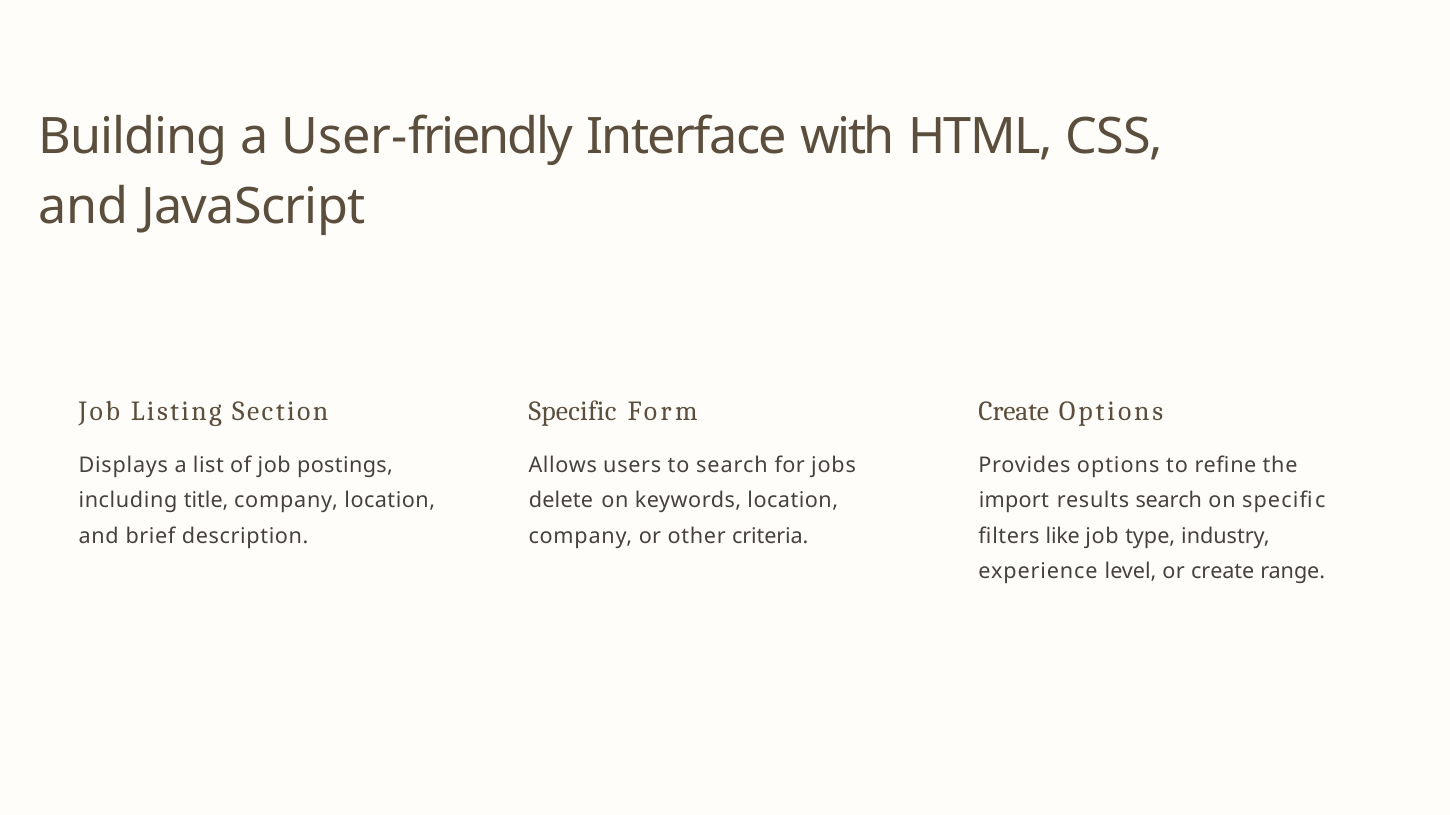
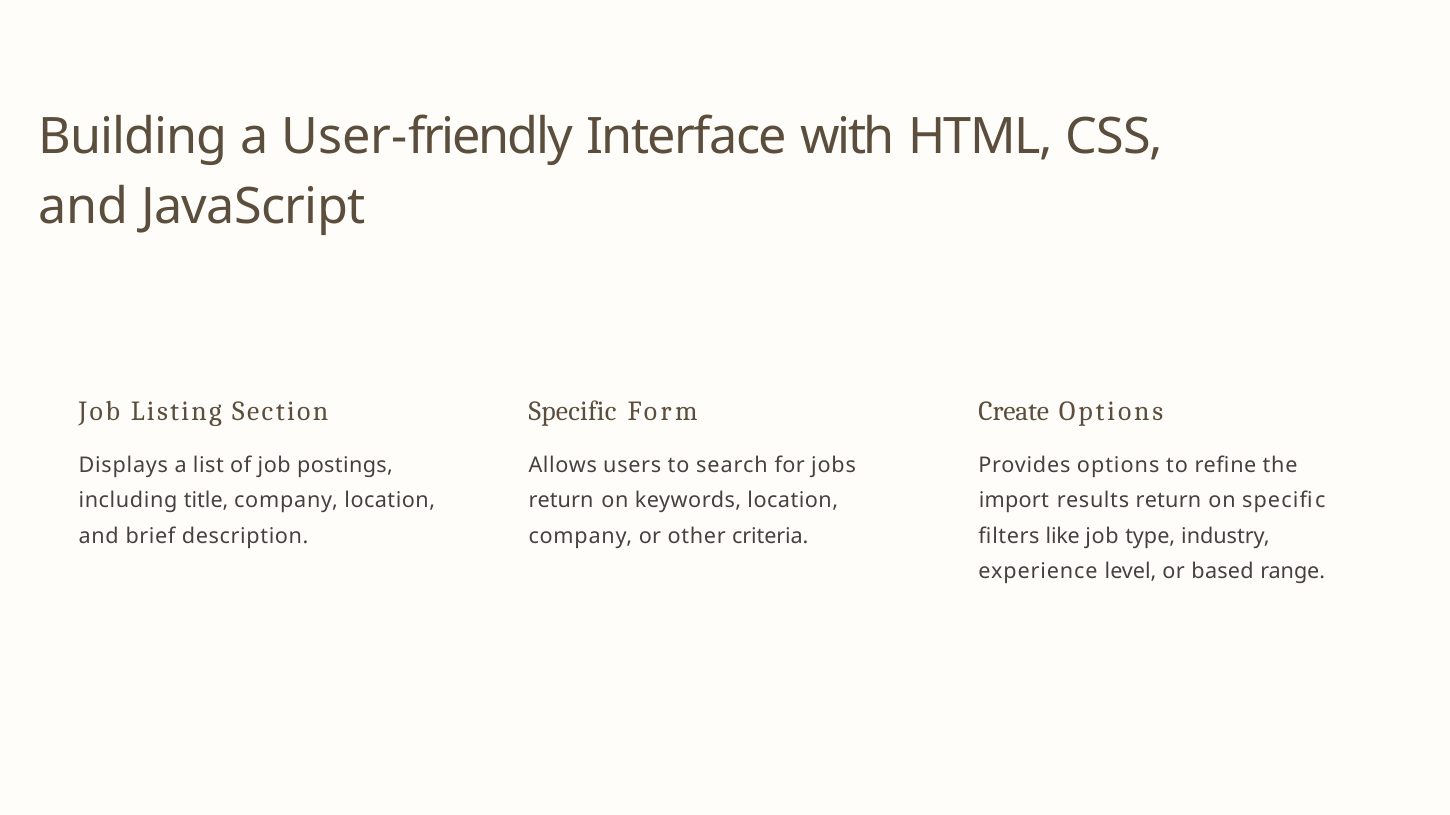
delete at (561, 501): delete -> return
results search: search -> return
or create: create -> based
